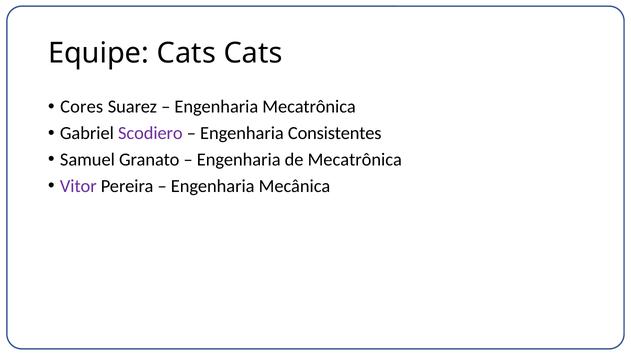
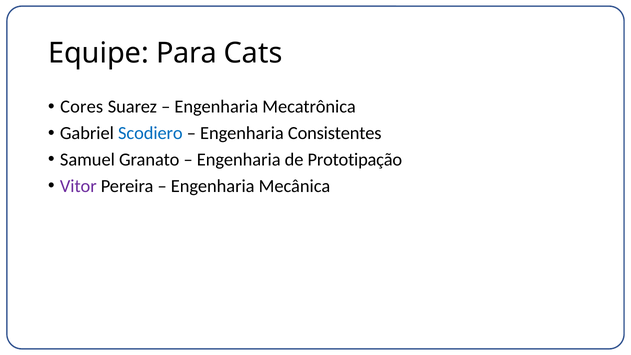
Equipe Cats: Cats -> Para
Scodiero colour: purple -> blue
de Mecatrônica: Mecatrônica -> Prototipação
